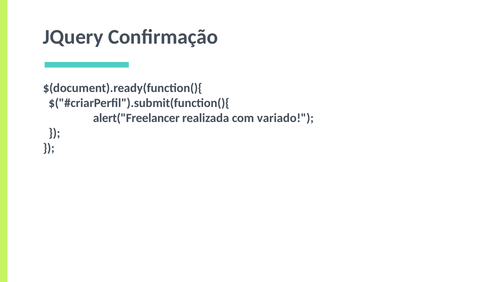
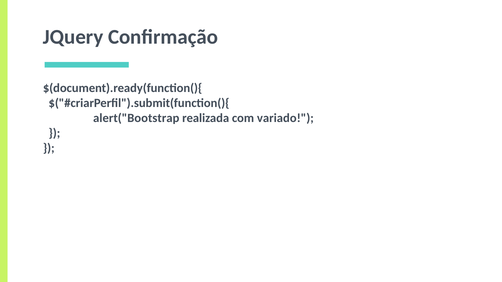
alert("Freelancer: alert("Freelancer -> alert("Bootstrap
